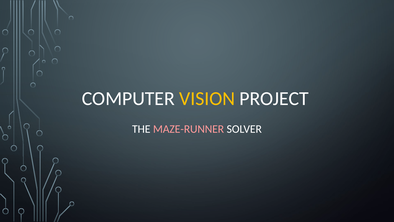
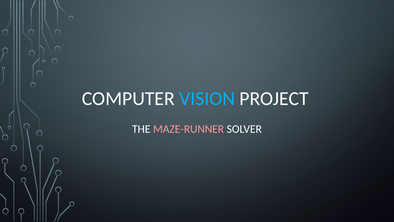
VISION colour: yellow -> light blue
